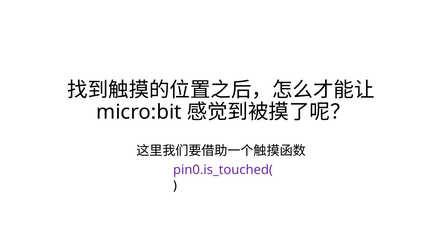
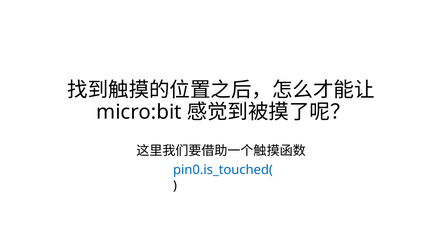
pin0.is_touched( colour: purple -> blue
